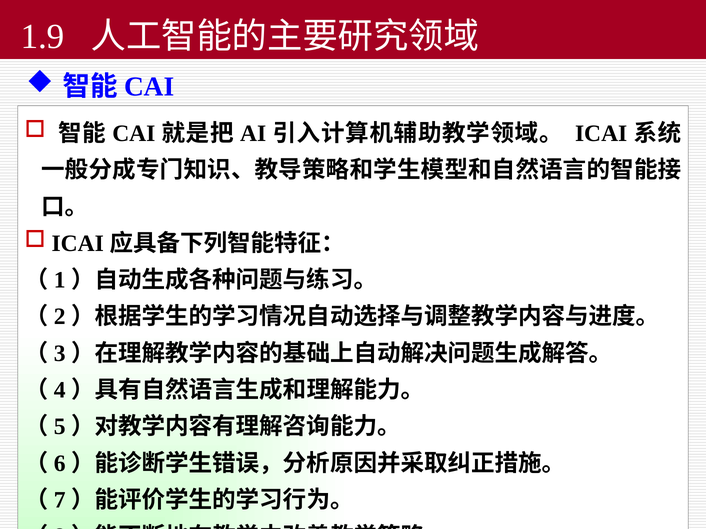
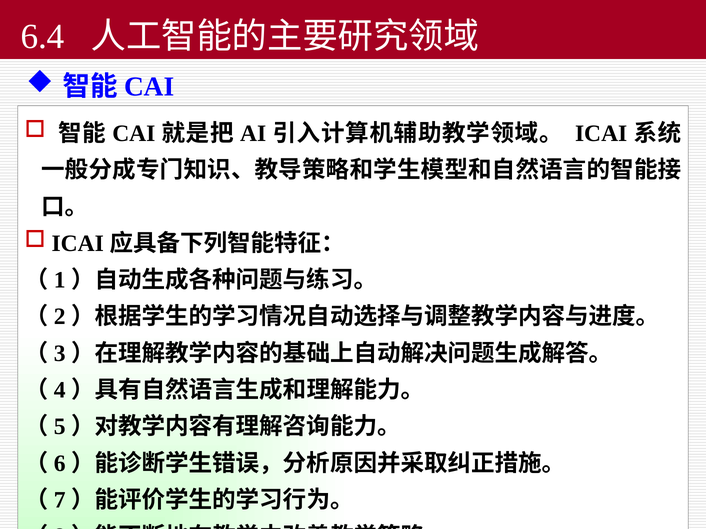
1.9: 1.9 -> 6.4
